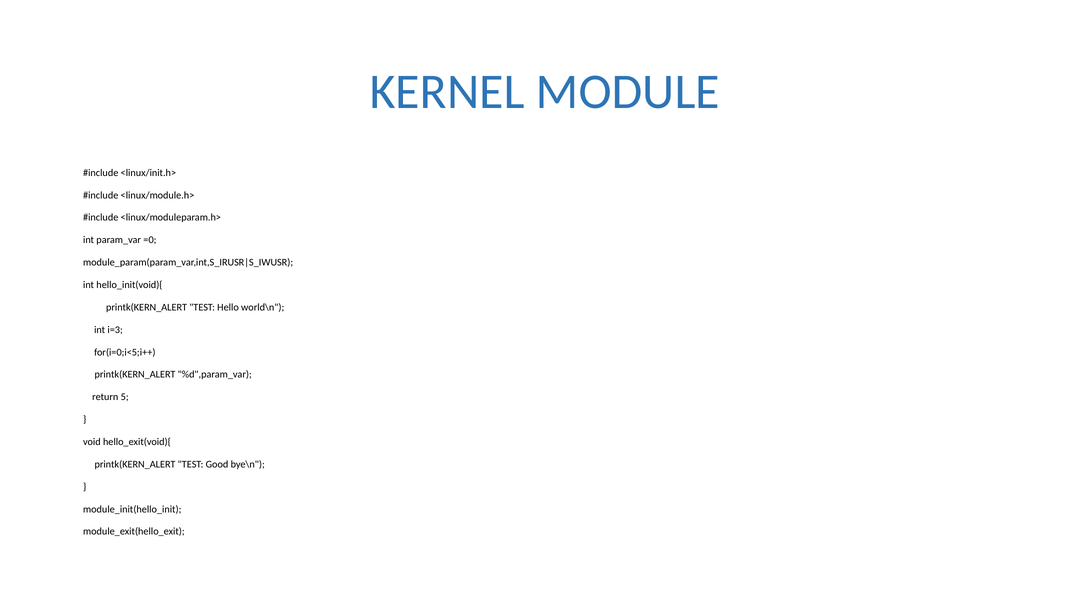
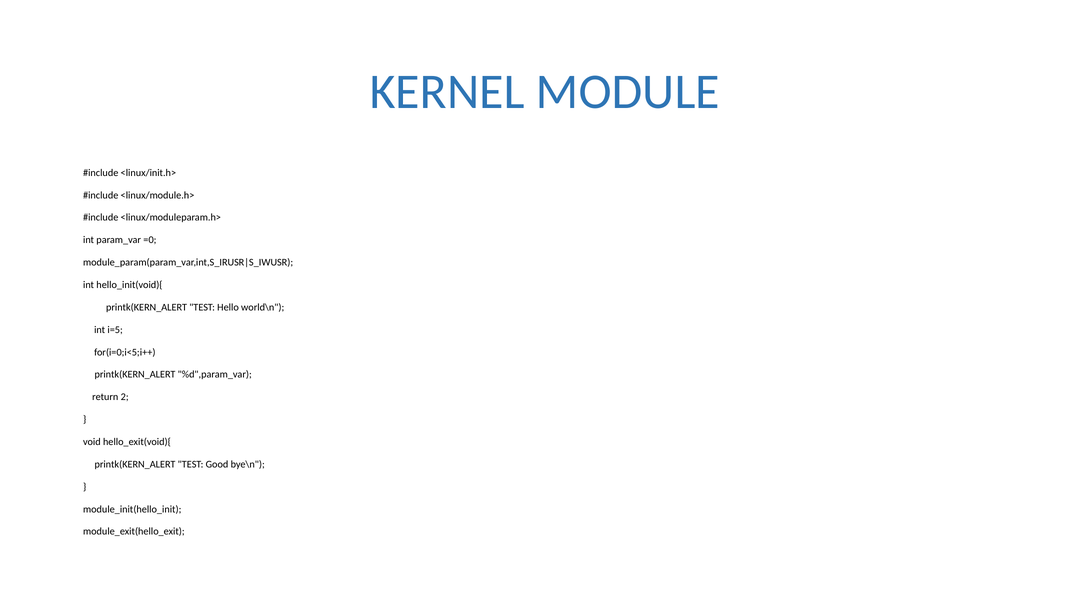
i=3: i=3 -> i=5
5: 5 -> 2
